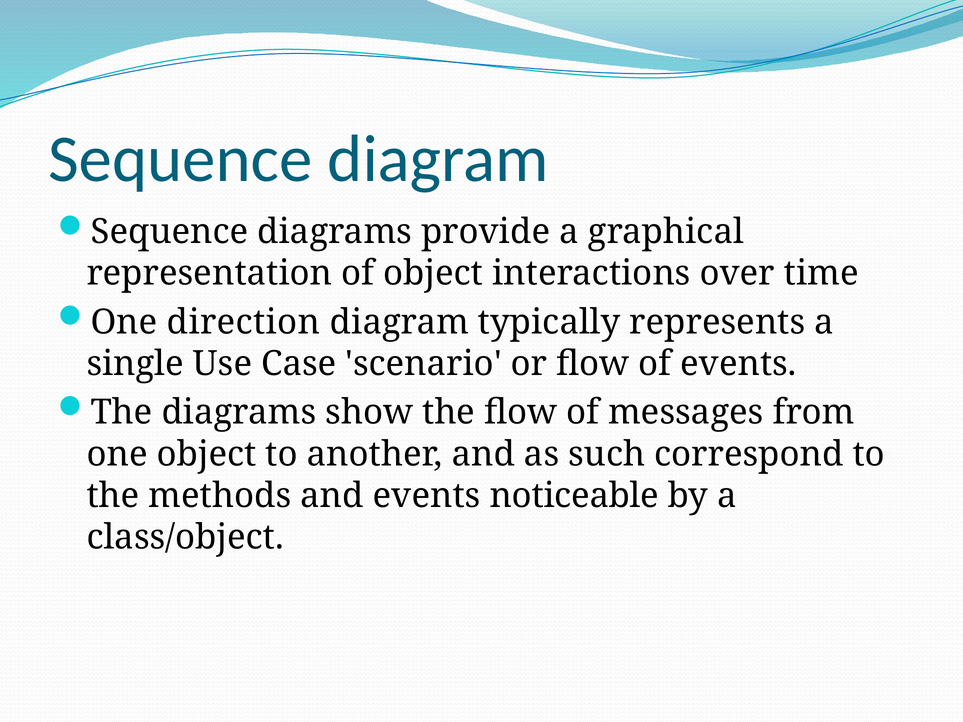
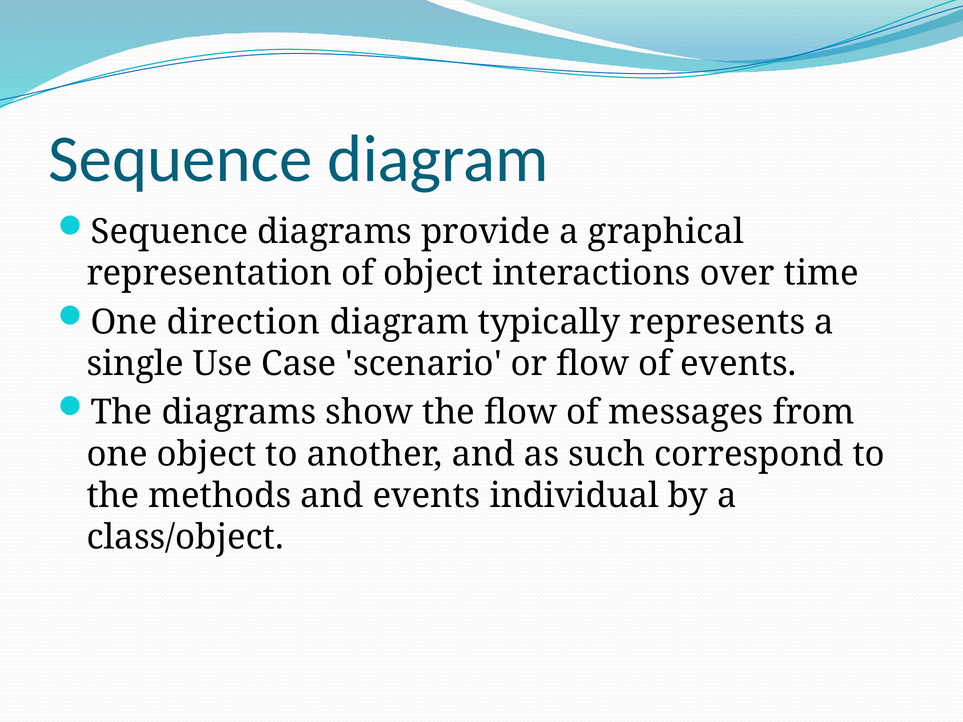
noticeable: noticeable -> individual
